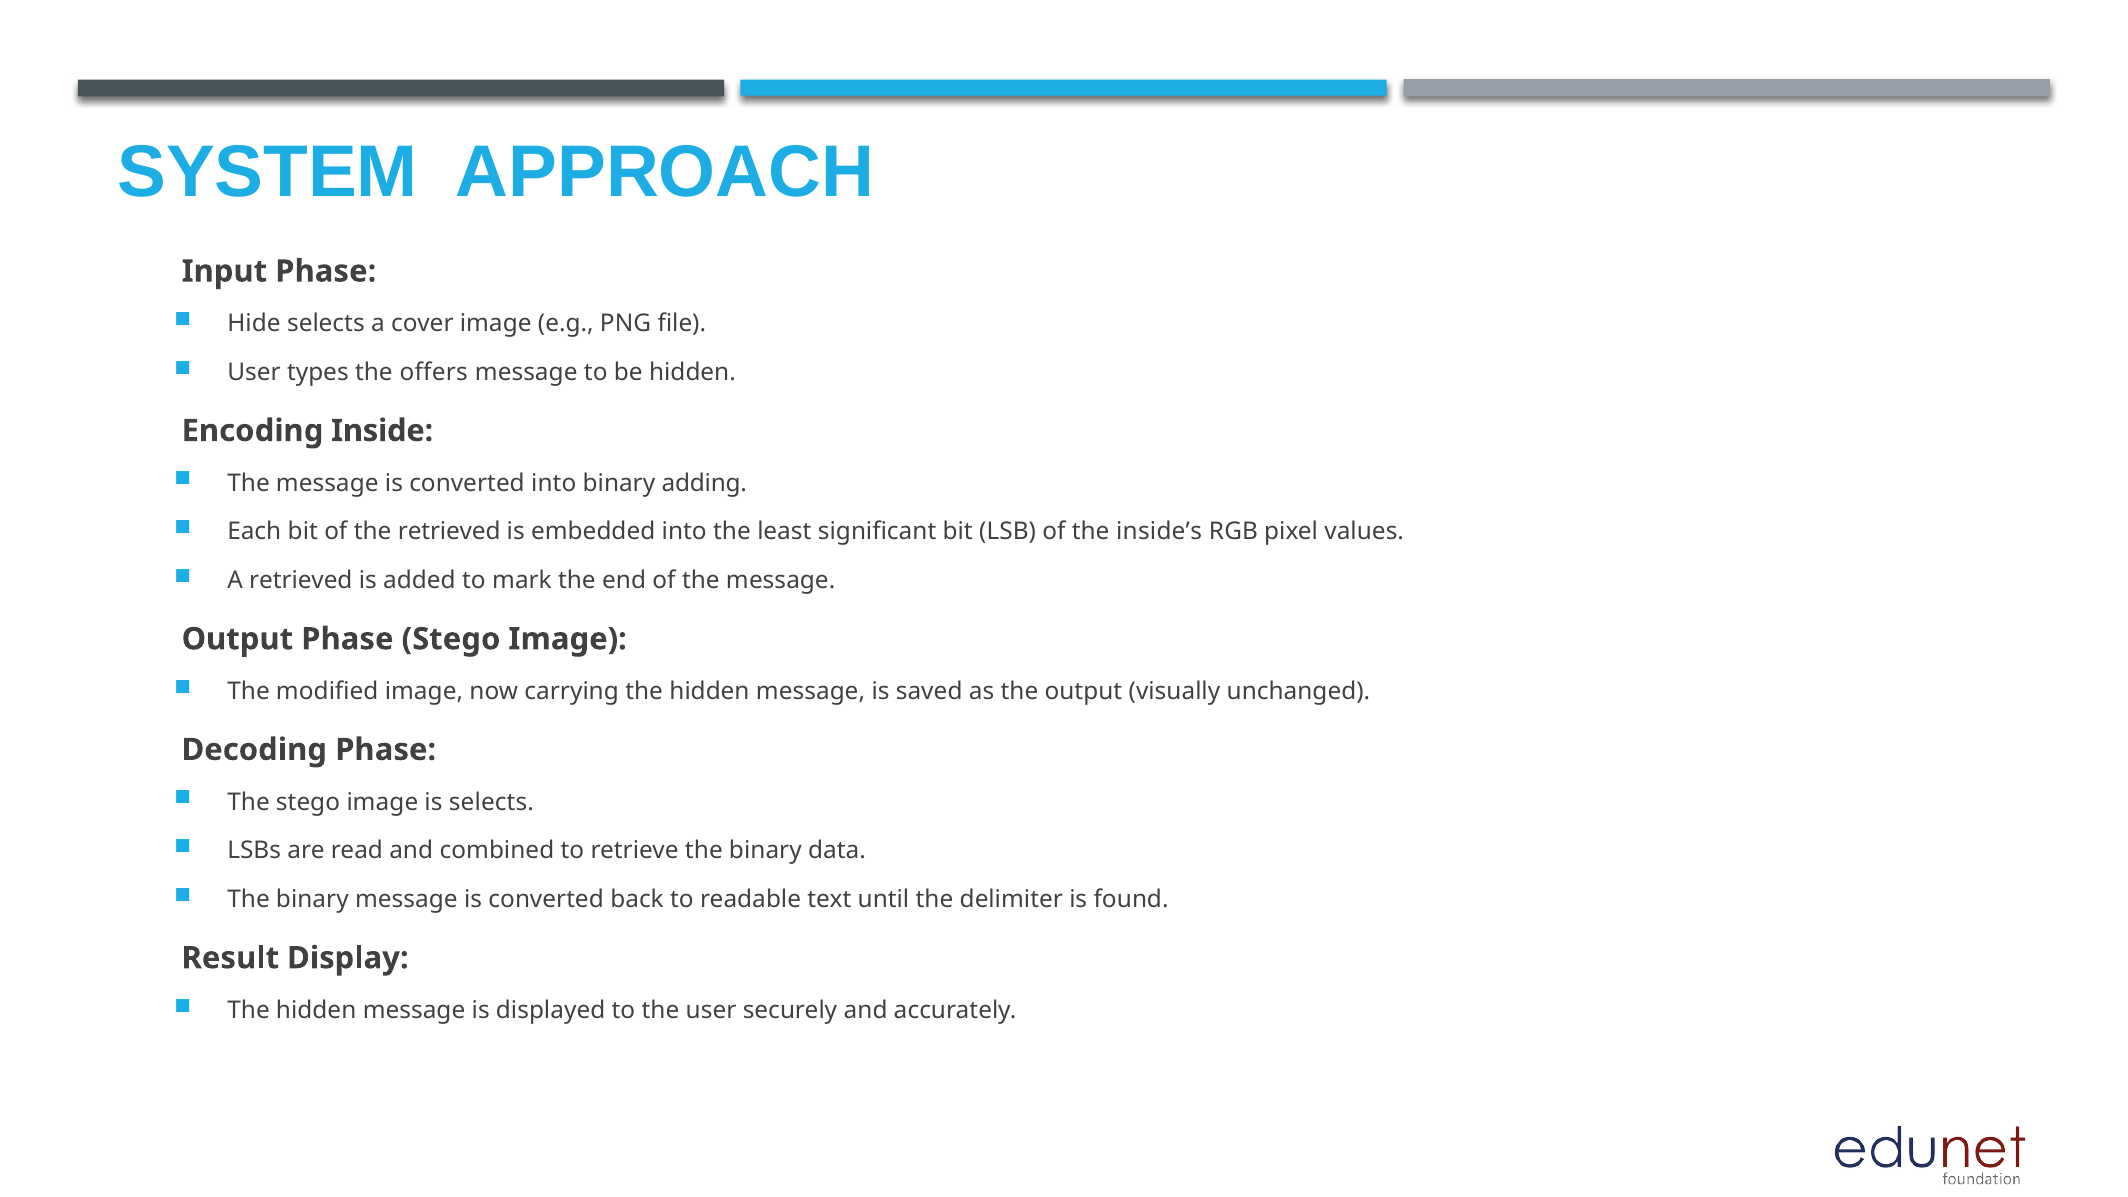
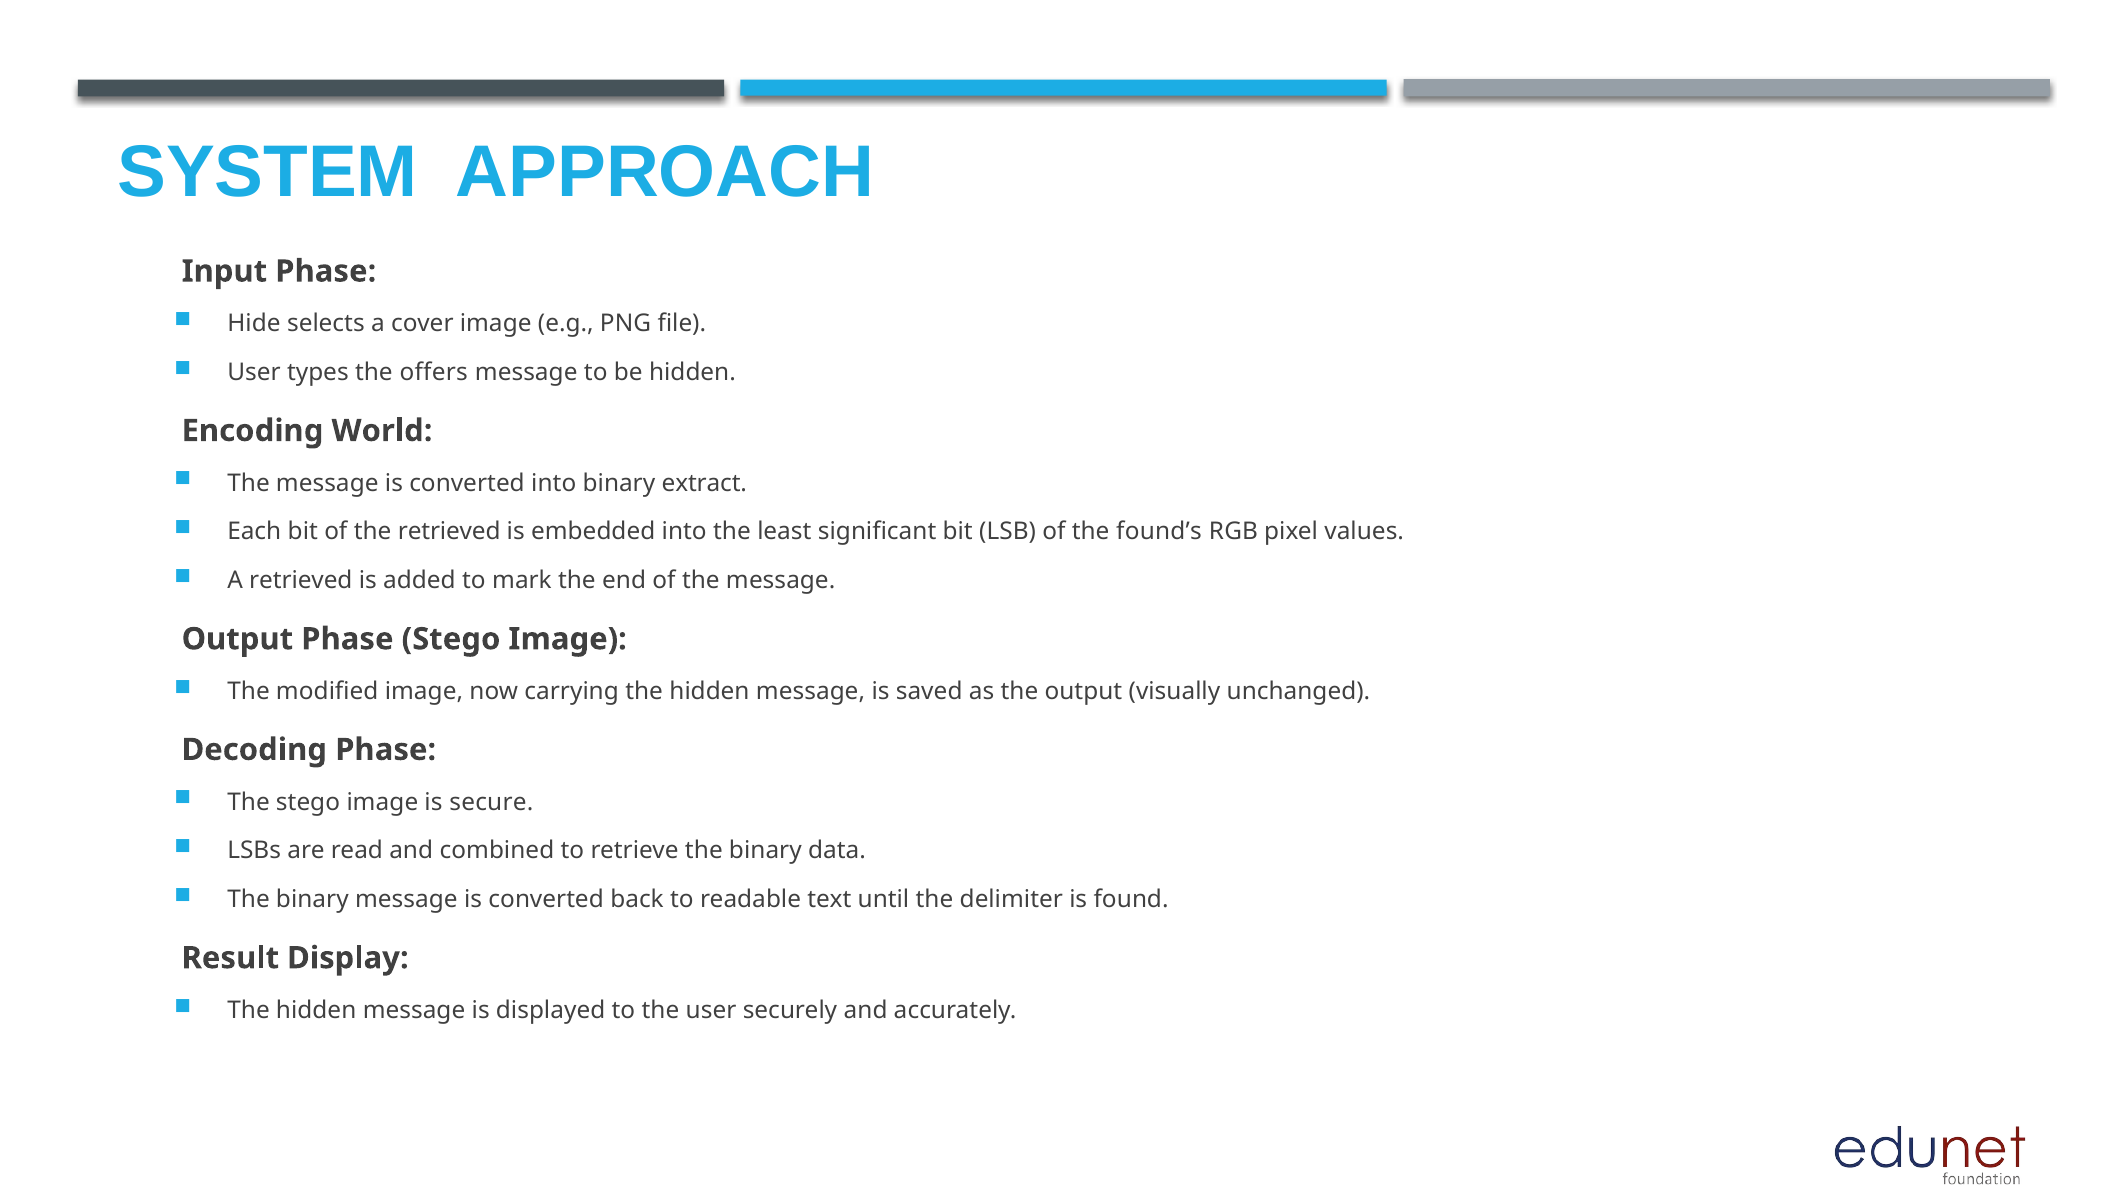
Inside: Inside -> World
adding: adding -> extract
inside’s: inside’s -> found’s
is selects: selects -> secure
